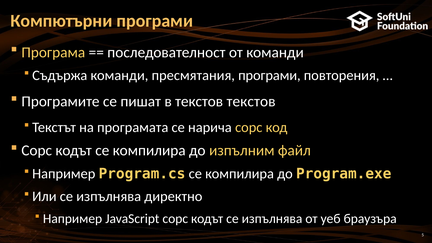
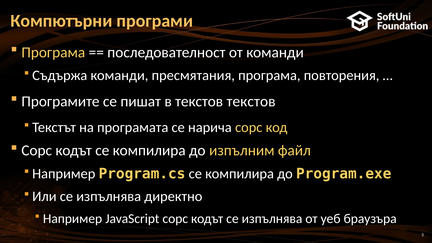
пресмятания програми: програми -> програма
